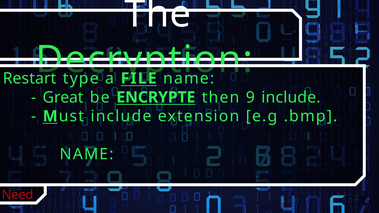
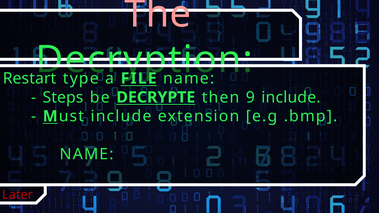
The colour: white -> pink
Great: Great -> Steps
ENCRYPTE: ENCRYPTE -> DECRYPTE
Need: Need -> Later
